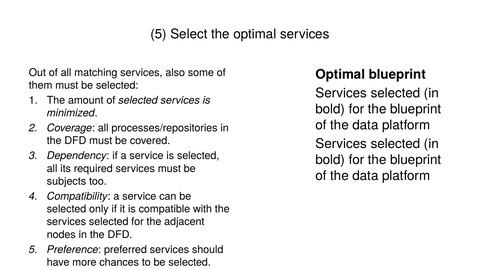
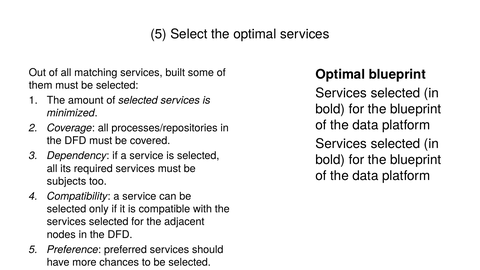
also: also -> built
